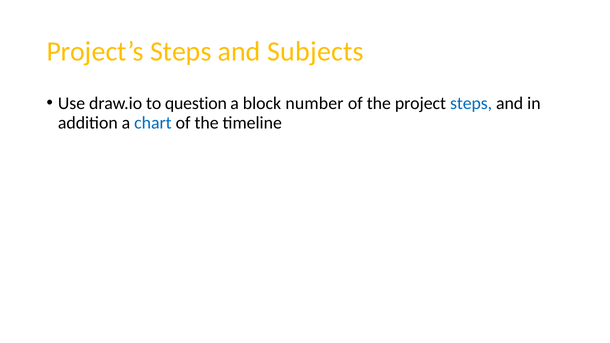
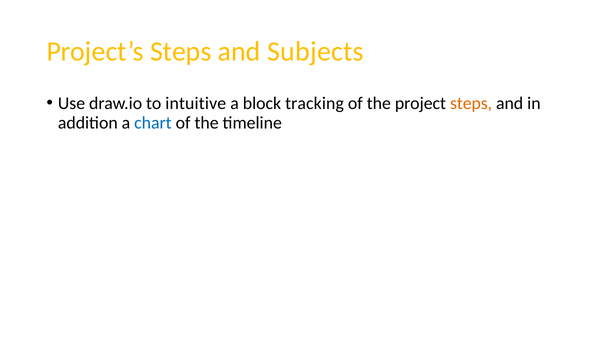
question: question -> intuitive
number: number -> tracking
steps at (471, 103) colour: blue -> orange
